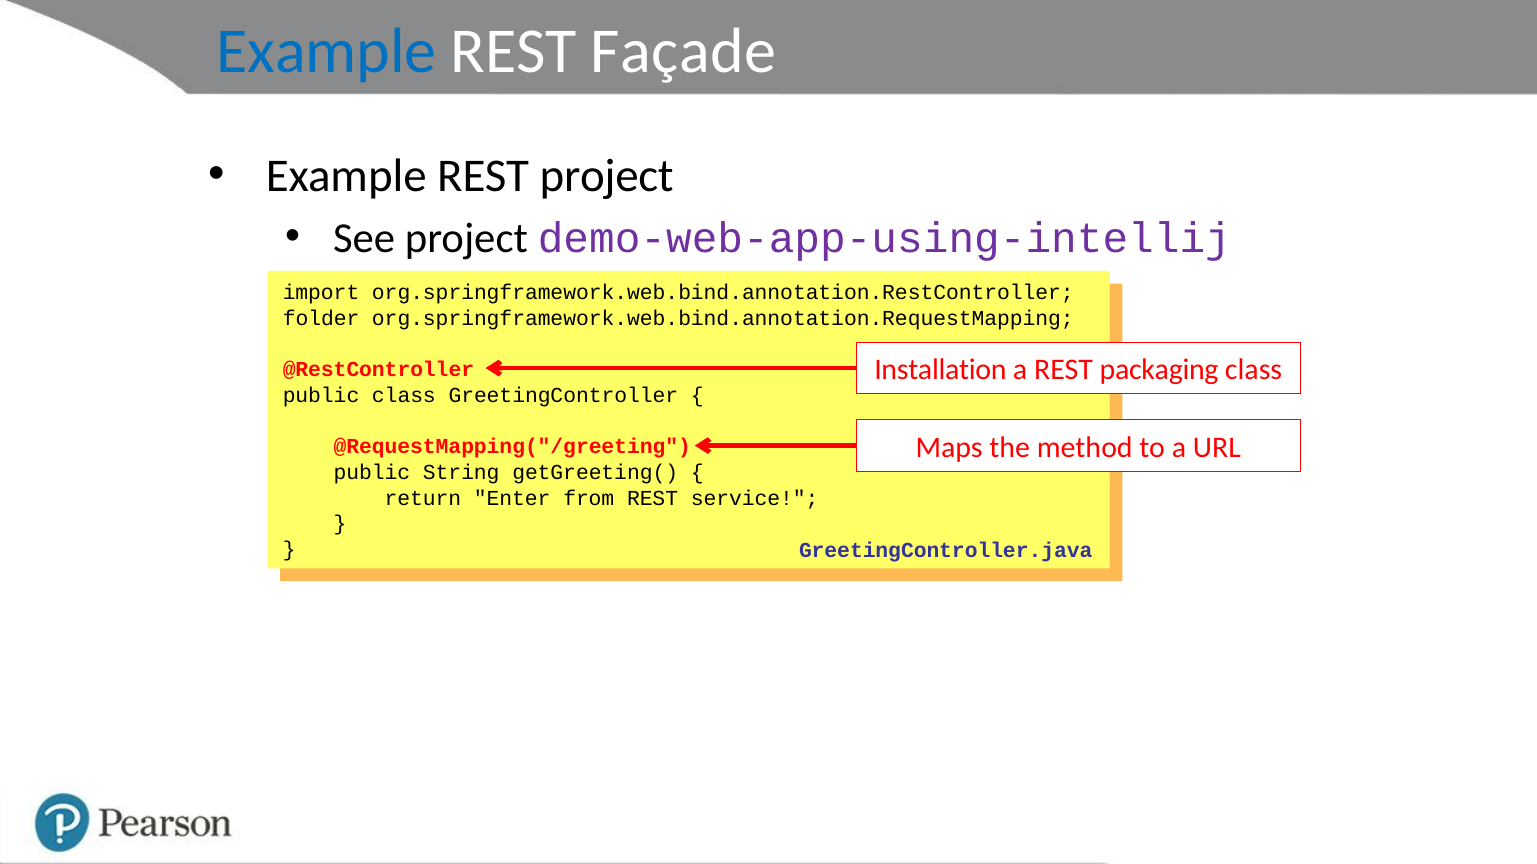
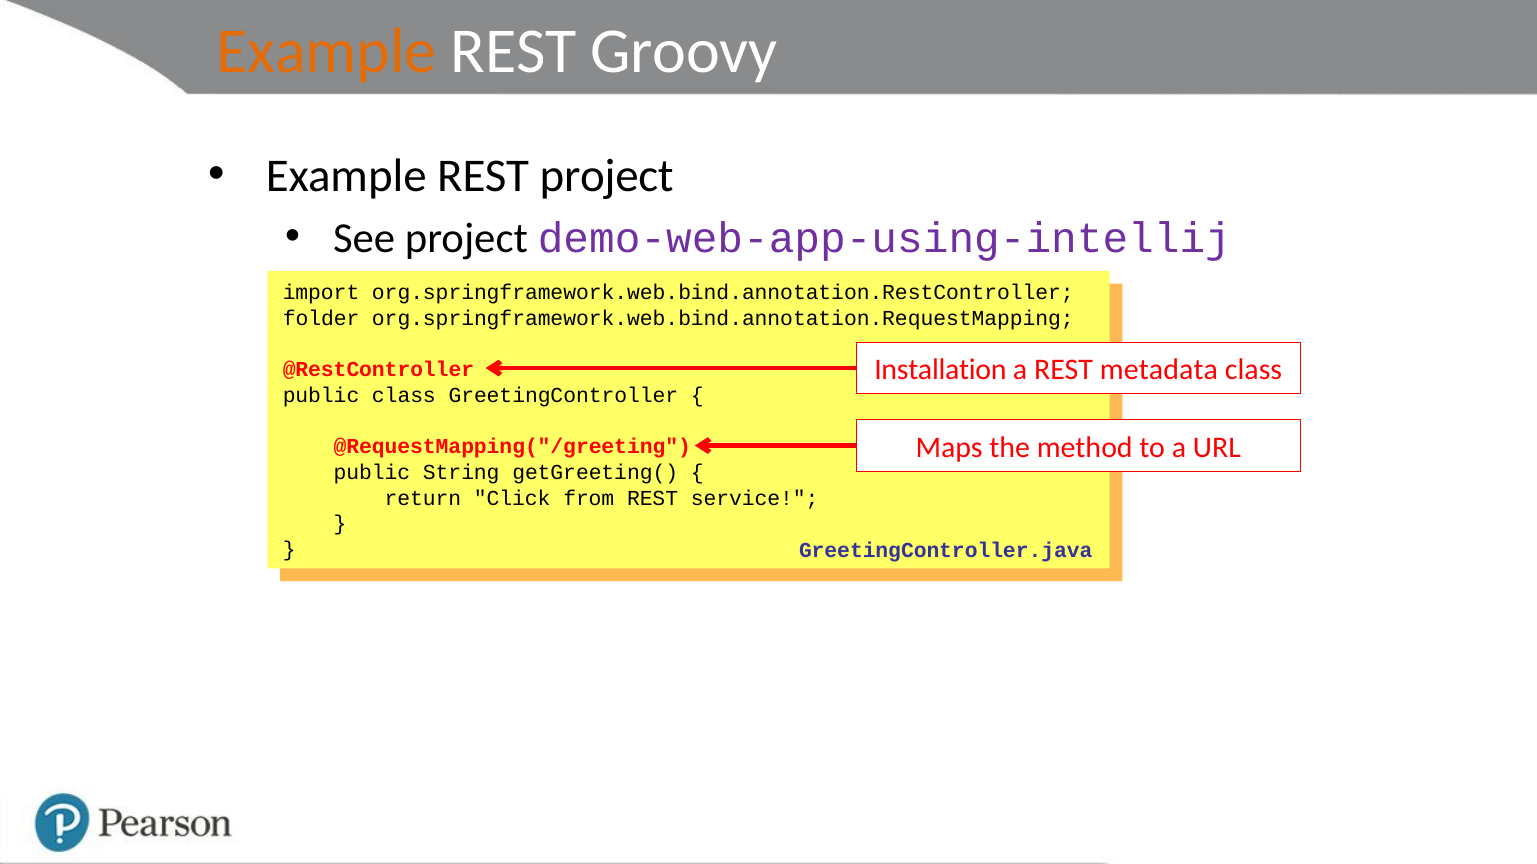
Example at (327, 51) colour: blue -> orange
Façade: Façade -> Groovy
packaging: packaging -> metadata
return Enter: Enter -> Click
